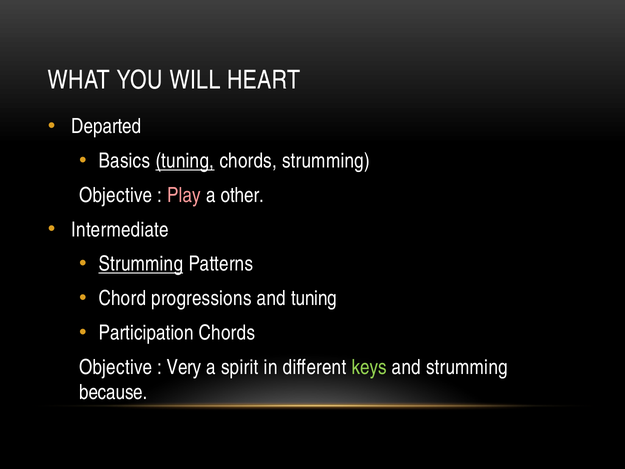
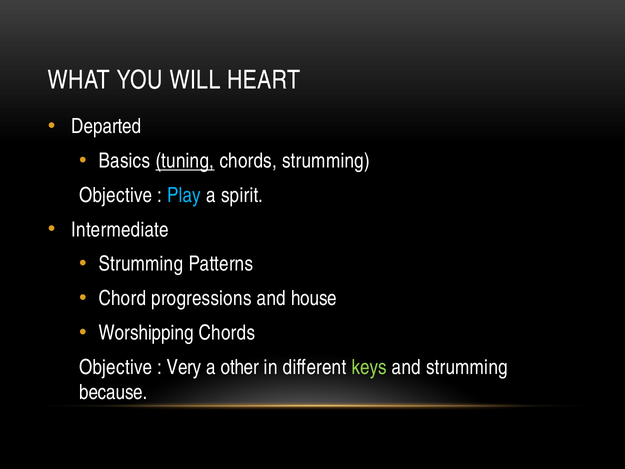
Play colour: pink -> light blue
other: other -> spirit
Strumming at (141, 264) underline: present -> none
and tuning: tuning -> house
Participation: Participation -> Worshipping
spirit: spirit -> other
